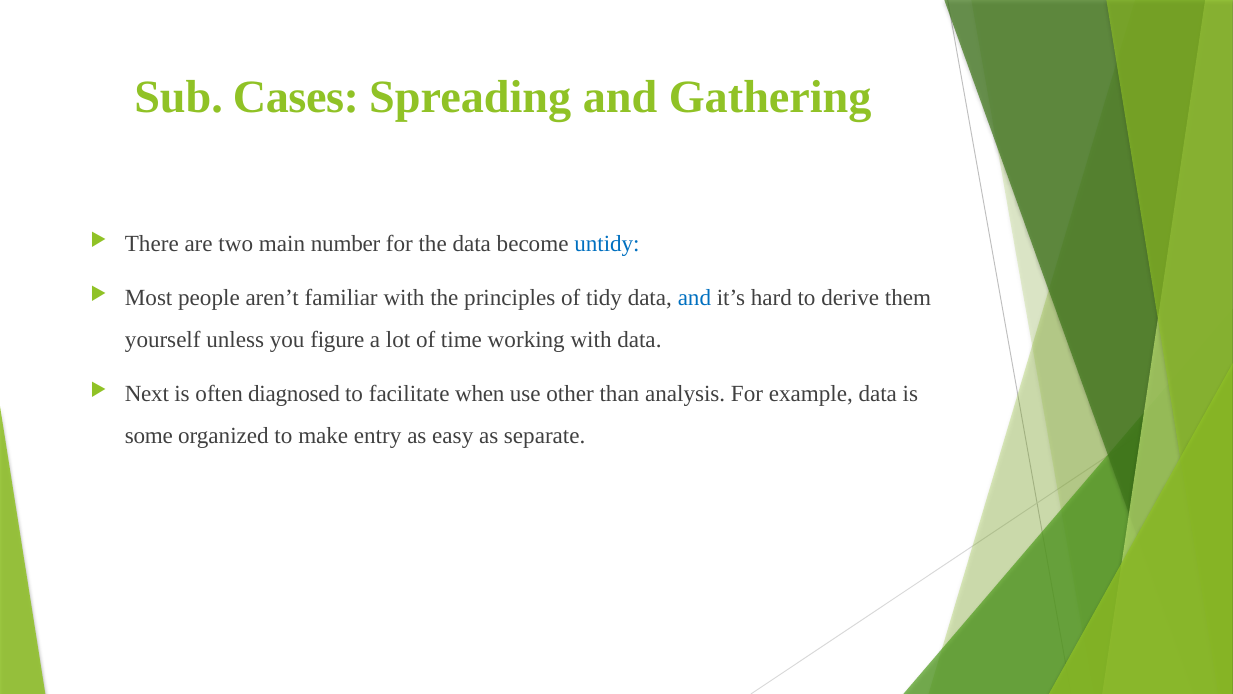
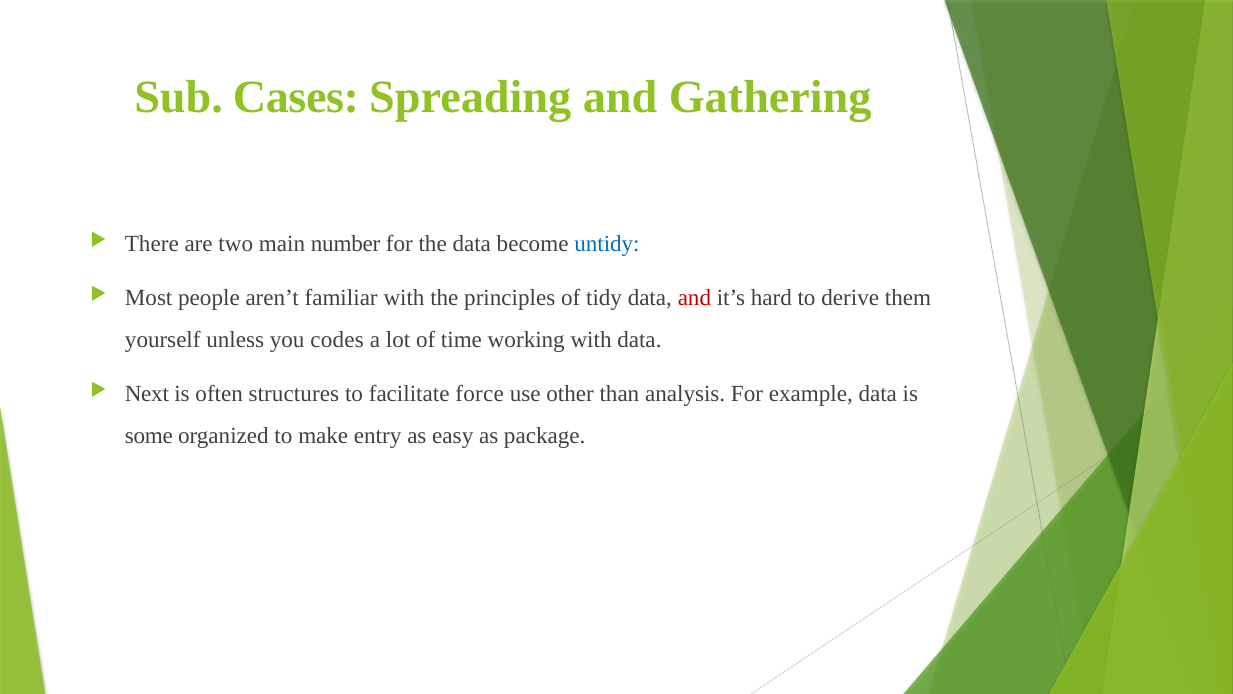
and at (694, 298) colour: blue -> red
figure: figure -> codes
diagnosed: diagnosed -> structures
when: when -> force
separate: separate -> package
